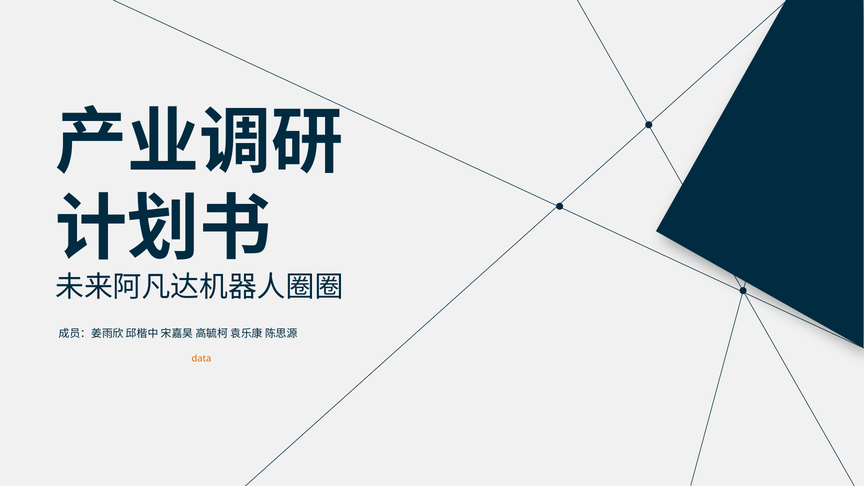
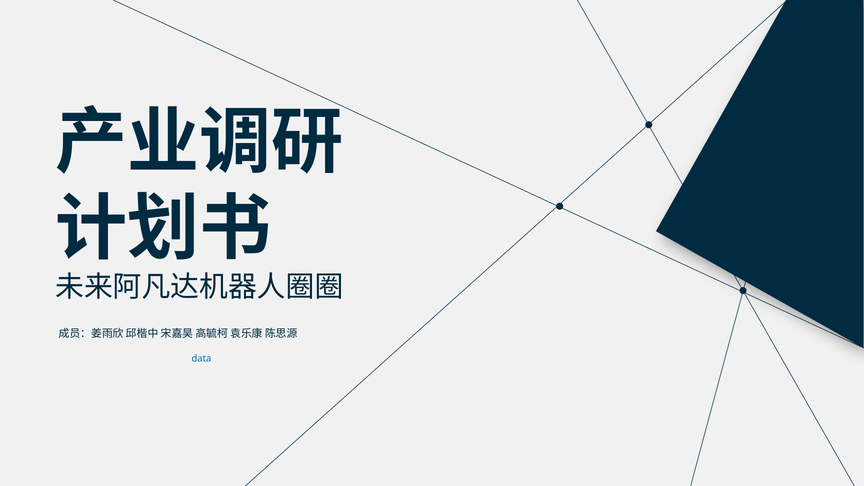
data colour: orange -> blue
